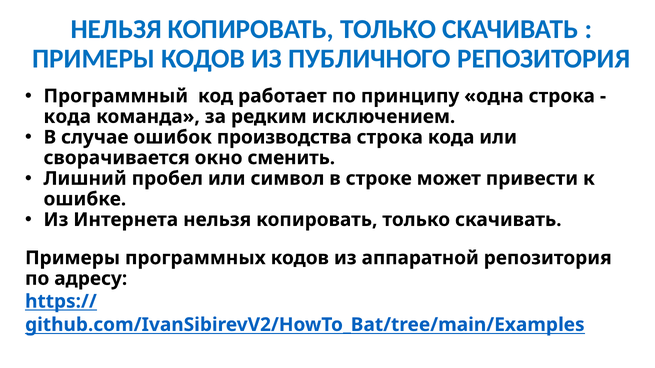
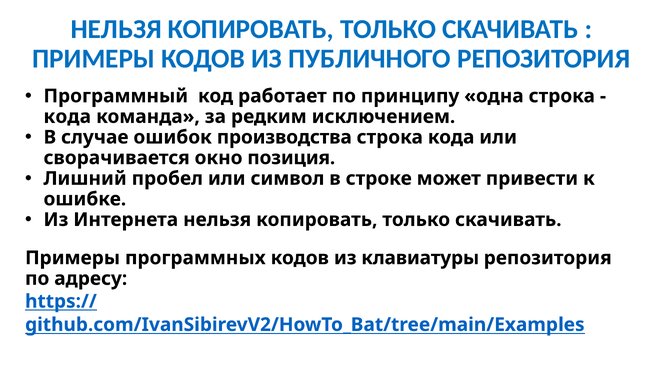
сменить: сменить -> позиция
аппаратной: аппаратной -> клавиатуры
